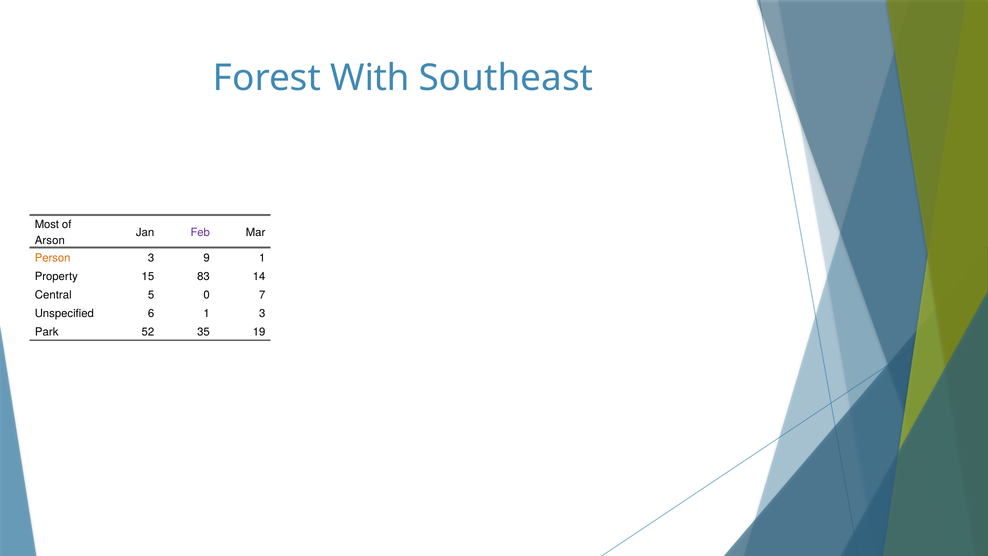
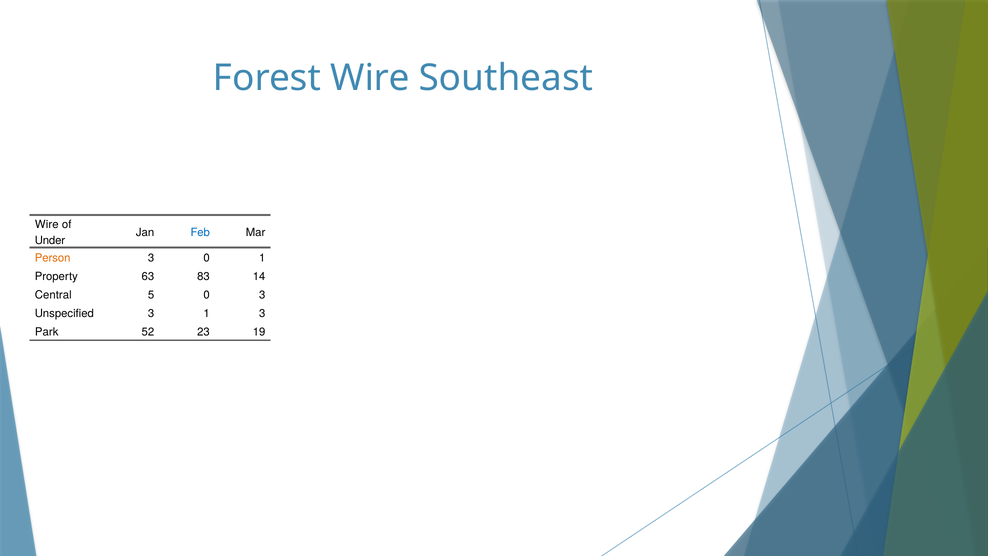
Forest With: With -> Wire
Most at (47, 224): Most -> Wire
Feb colour: purple -> blue
Arson: Arson -> Under
3 9: 9 -> 0
15: 15 -> 63
0 7: 7 -> 3
Unspecified 6: 6 -> 3
35: 35 -> 23
